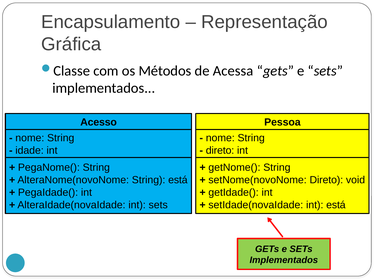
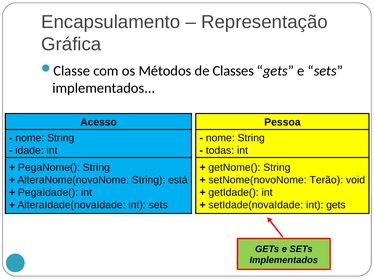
Acessa: Acessa -> Classes
direto at (220, 151): direto -> todas
setNome(novoNome Direto: Direto -> Terão
int está: está -> gets
